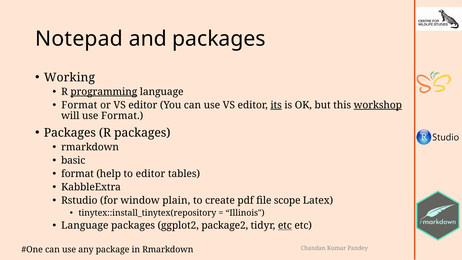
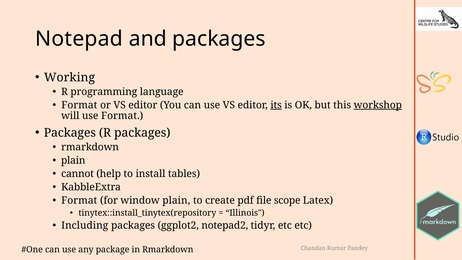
programming underline: present -> none
basic at (73, 160): basic -> plain
format at (78, 174): format -> cannot
to editor: editor -> install
Rstudio at (79, 200): Rstudio -> Format
Language at (85, 225): Language -> Including
package2: package2 -> notepad2
etc at (285, 225) underline: present -> none
